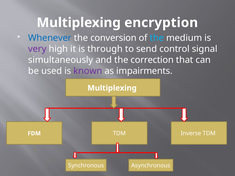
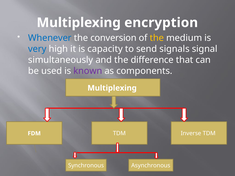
the at (157, 38) colour: light blue -> yellow
very colour: purple -> blue
through: through -> capacity
control: control -> signals
correction: correction -> difference
impairments: impairments -> components
